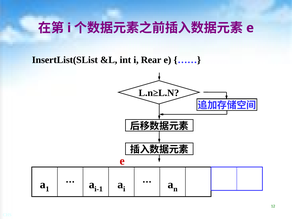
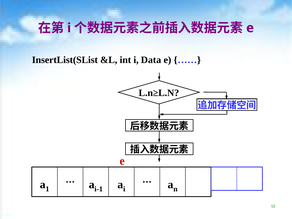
Rear: Rear -> Data
